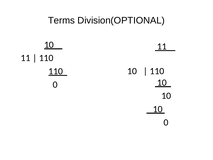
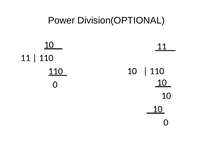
Terms: Terms -> Power
